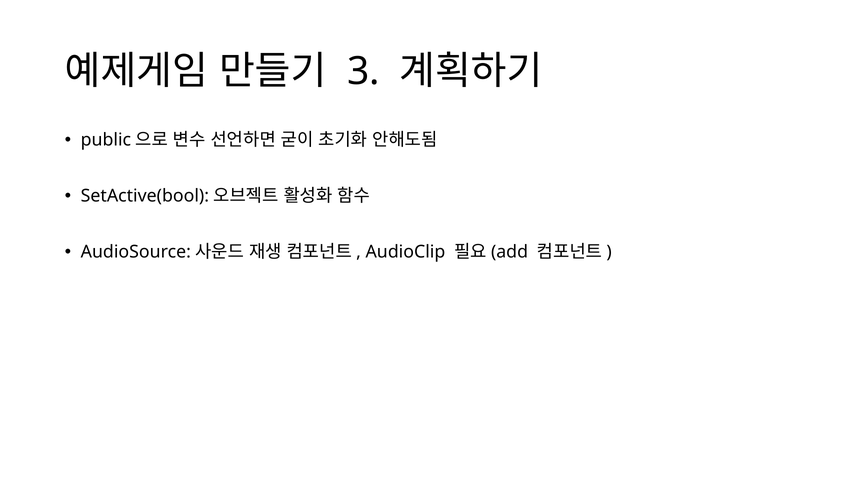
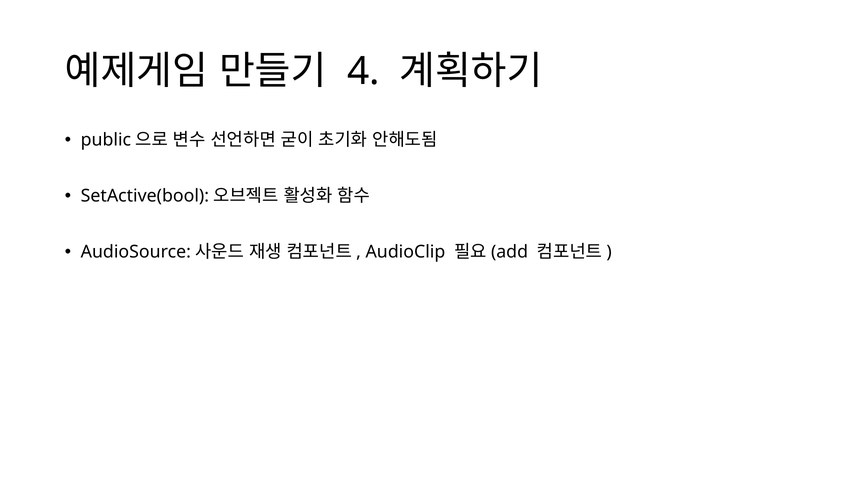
3: 3 -> 4
